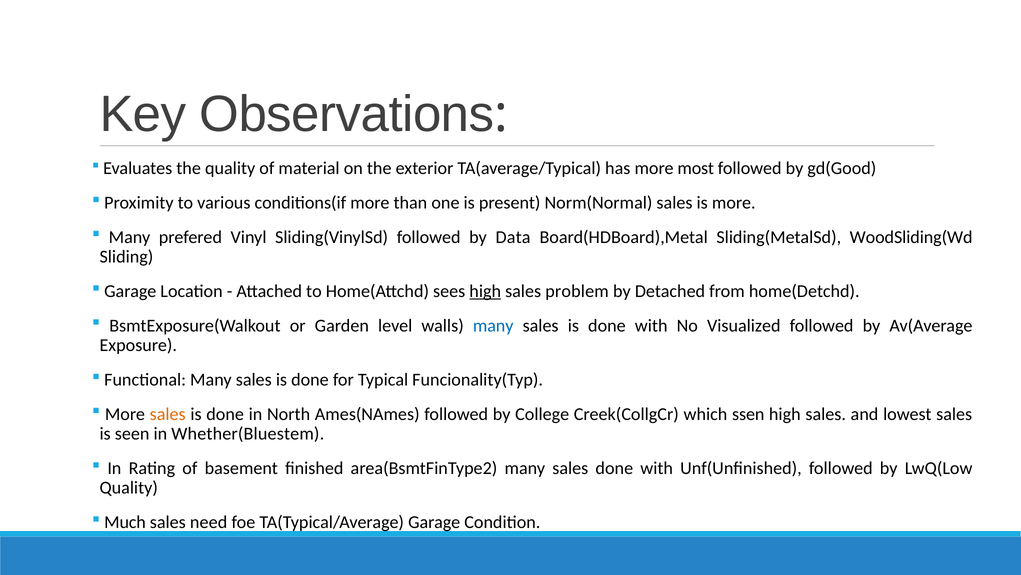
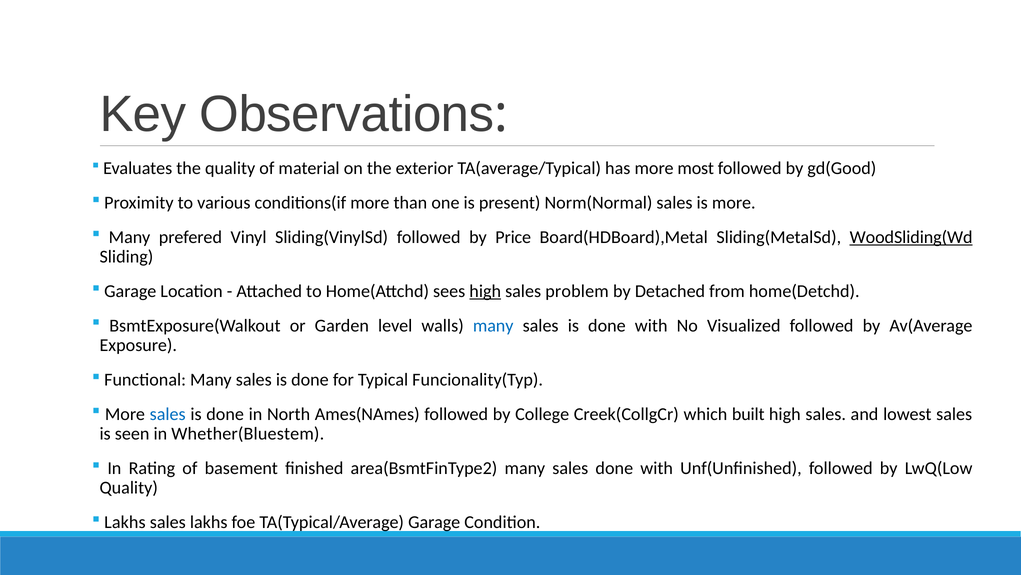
Data: Data -> Price
WoodSliding(Wd underline: none -> present
sales at (168, 414) colour: orange -> blue
ssen: ssen -> built
Much at (125, 522): Much -> Lakhs
sales need: need -> lakhs
